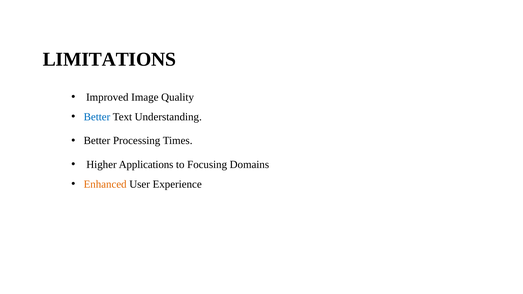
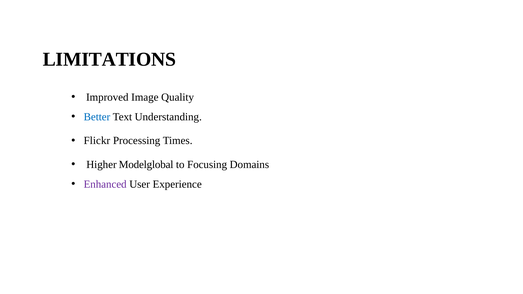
Better at (97, 141): Better -> Flickr
Applications: Applications -> Modelglobal
Enhanced colour: orange -> purple
